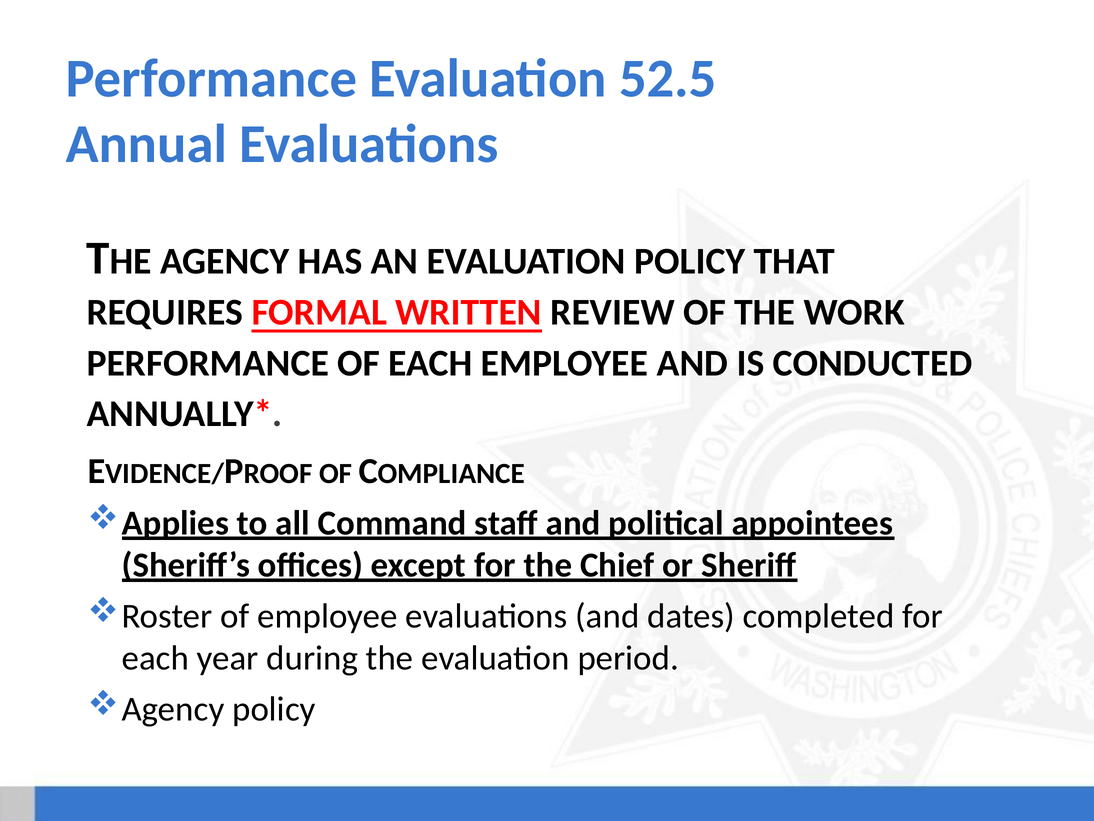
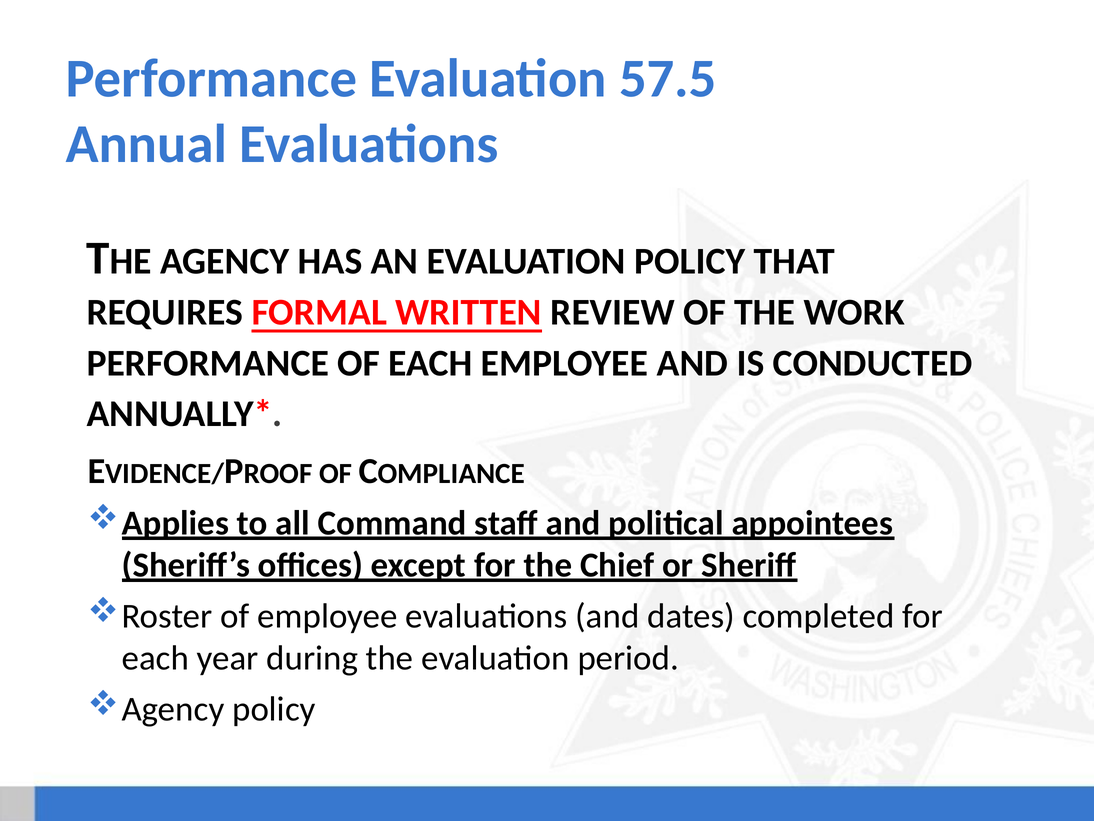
52.5: 52.5 -> 57.5
